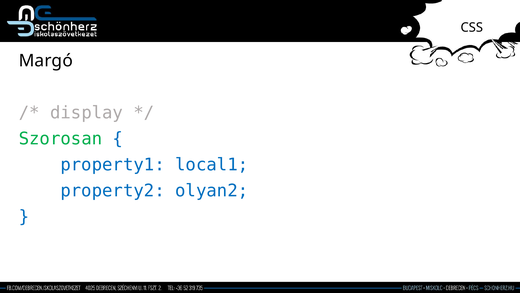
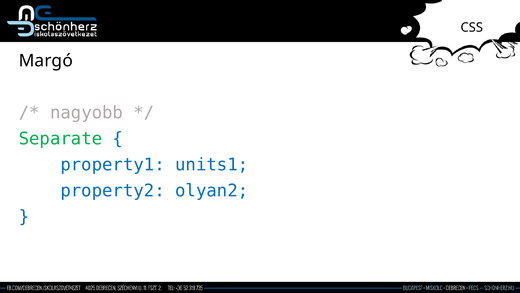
display: display -> nagyobb
Szorosan: Szorosan -> Separate
local1: local1 -> units1
